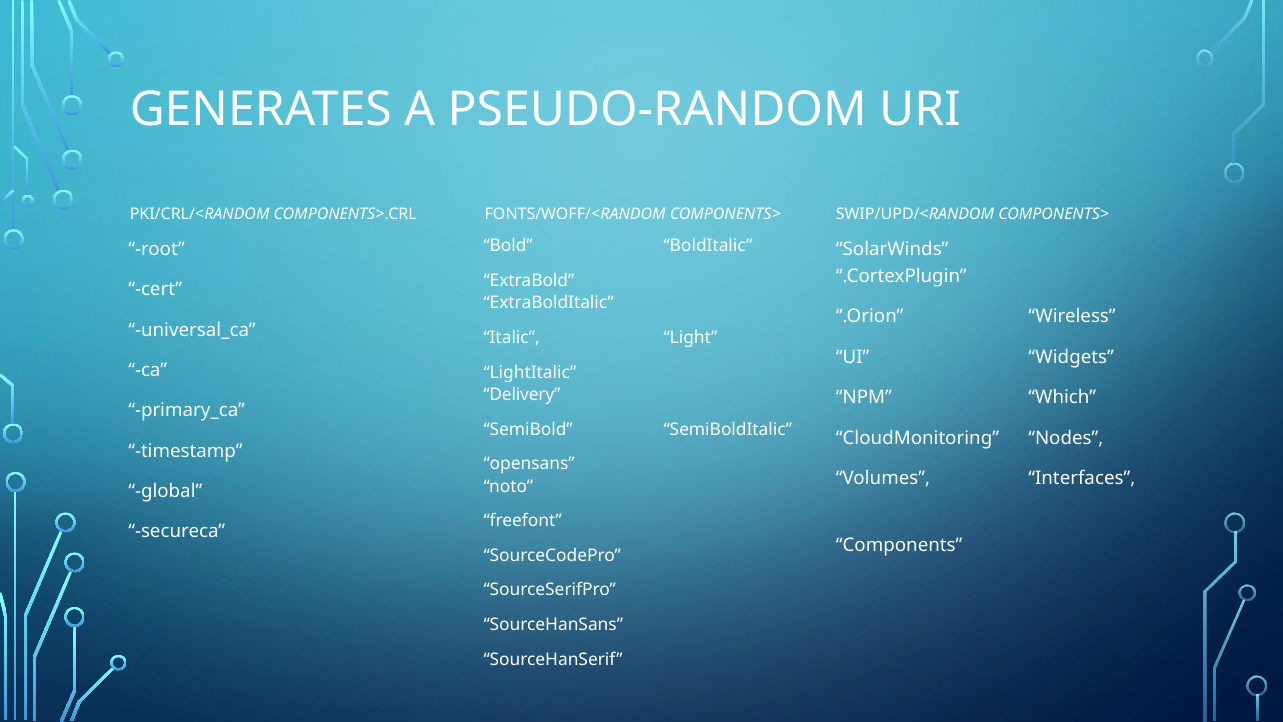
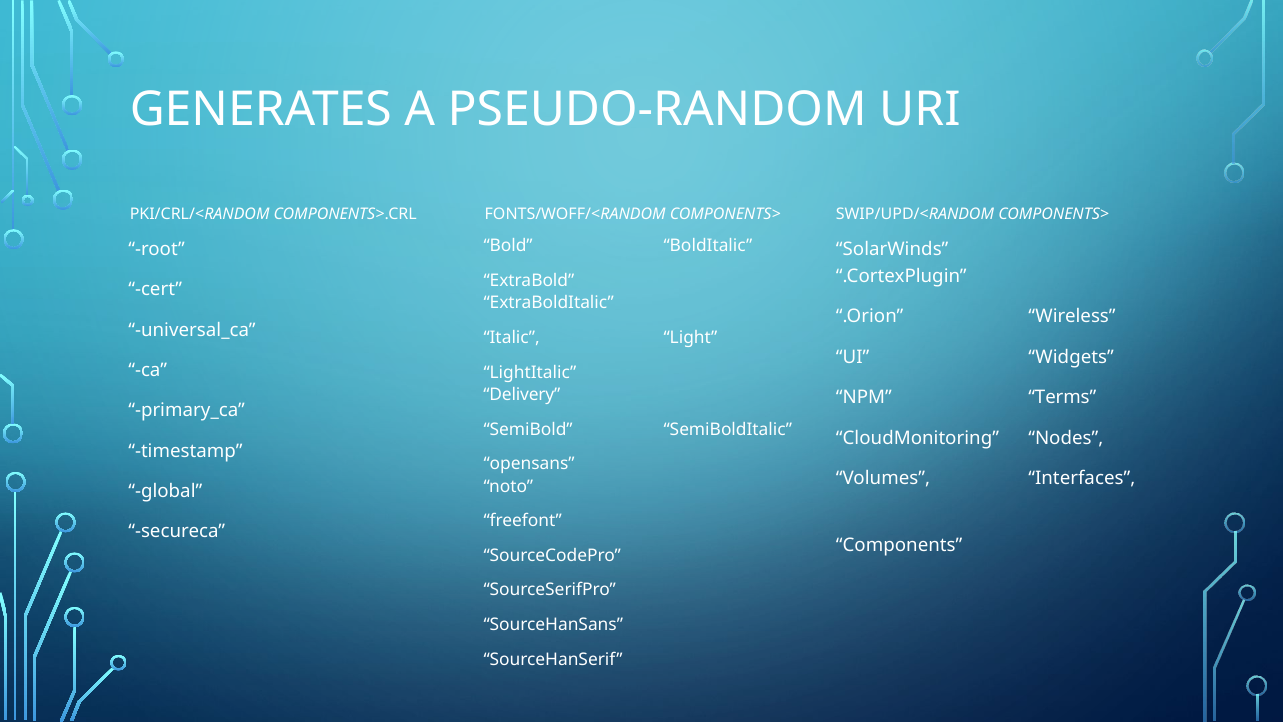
Which: Which -> Terms
